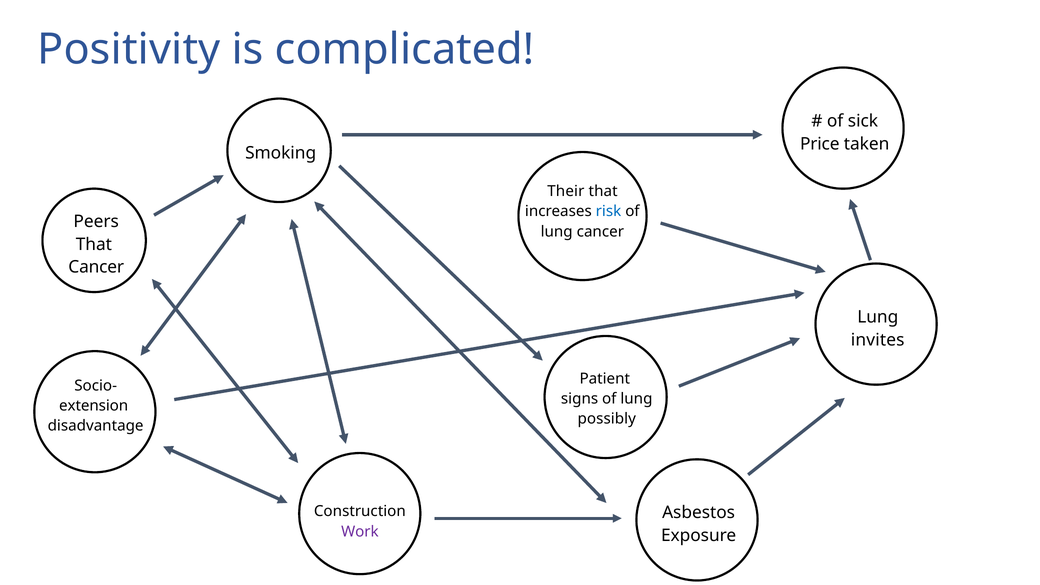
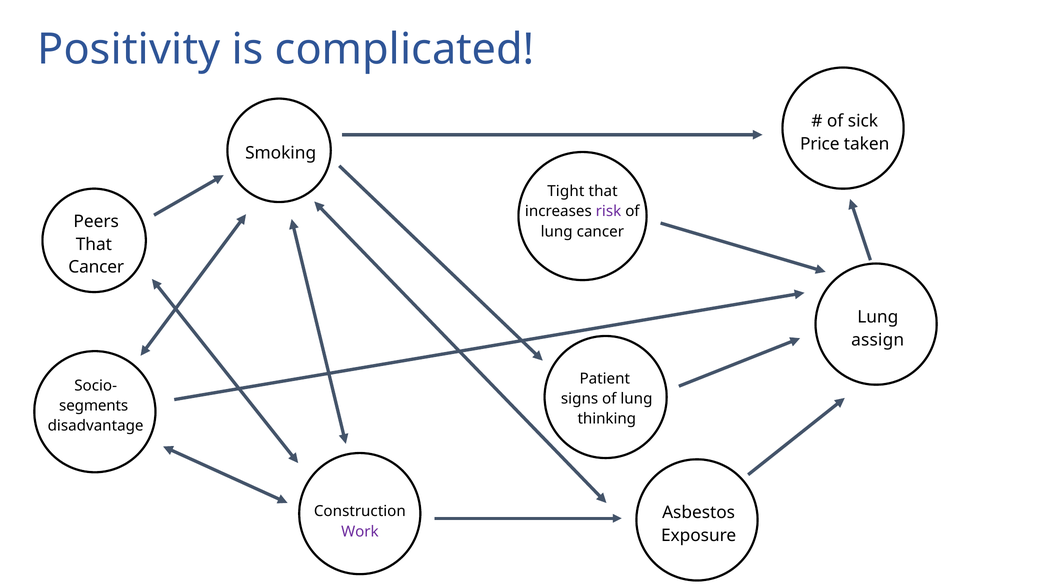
Their: Their -> Tight
risk colour: blue -> purple
invites: invites -> assign
extension: extension -> segments
possibly: possibly -> thinking
